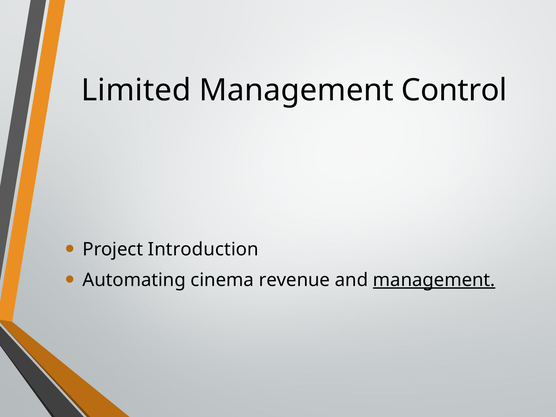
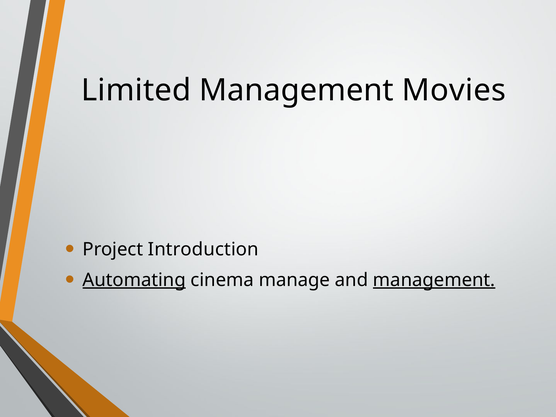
Control: Control -> Movies
Automating underline: none -> present
revenue: revenue -> manage
